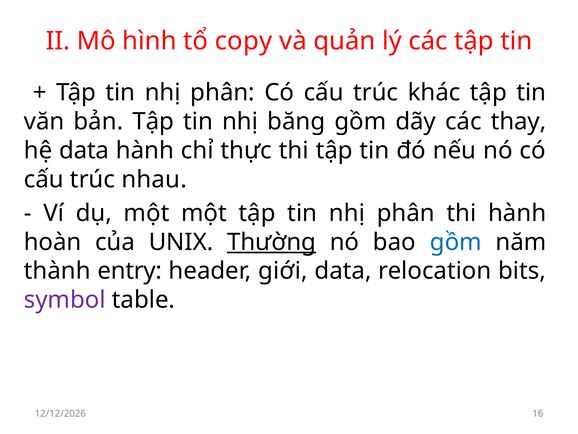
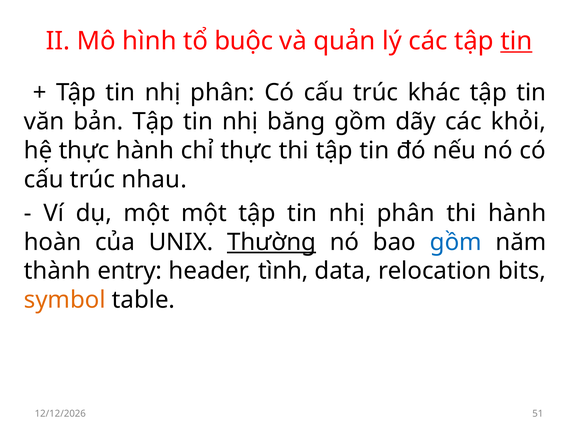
copy: copy -> buộc
tin at (516, 41) underline: none -> present
thay: thay -> khỏi
hệ data: data -> thực
giới: giới -> tình
symbol colour: purple -> orange
16: 16 -> 51
